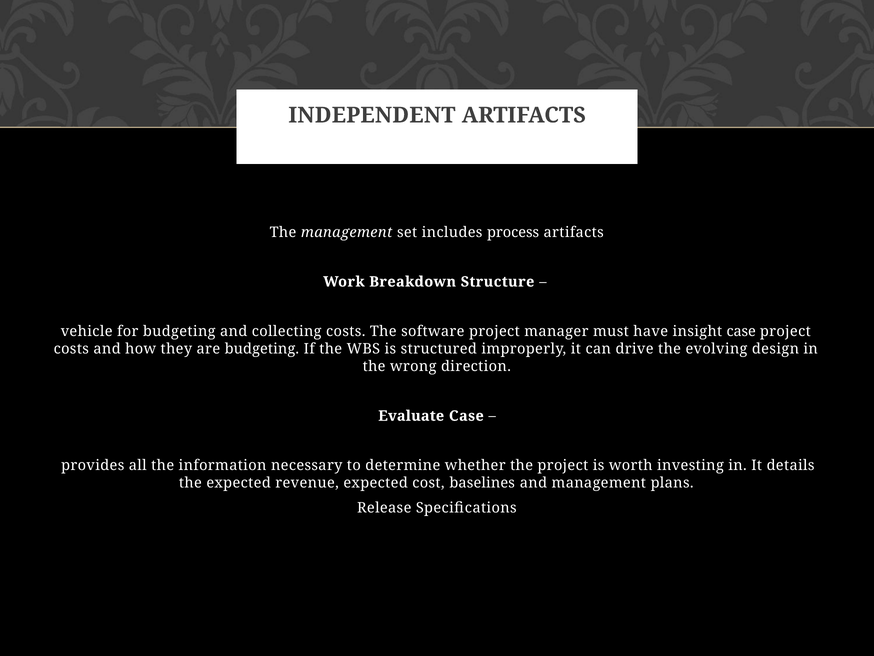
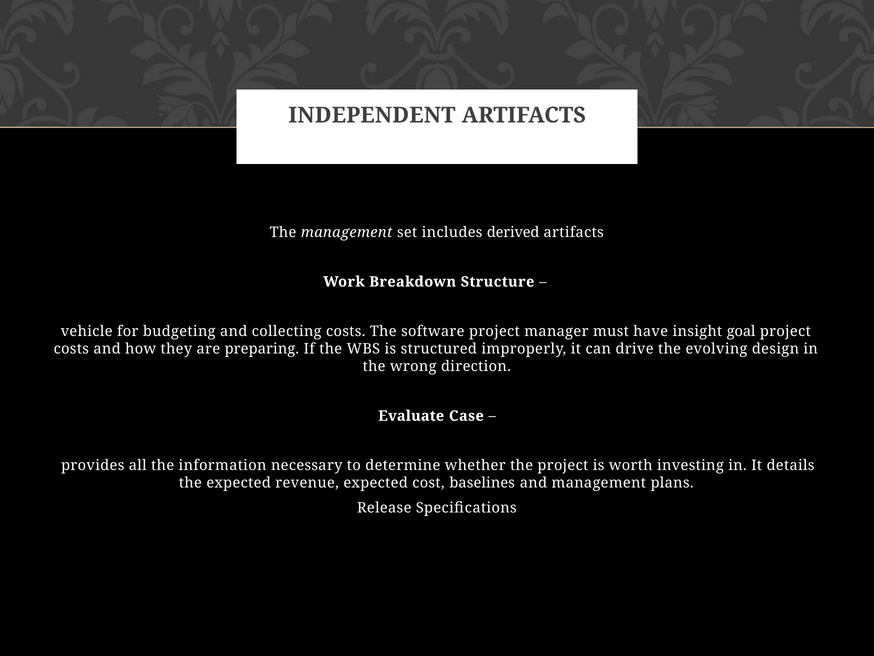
process: process -> derived
insight case: case -> goal
are budgeting: budgeting -> preparing
